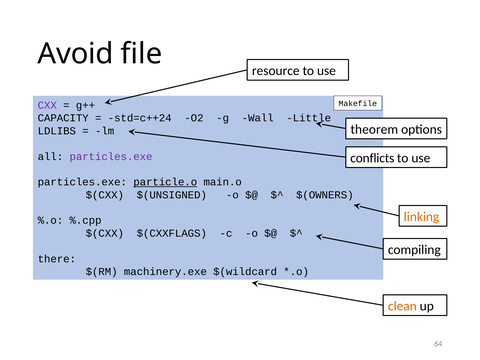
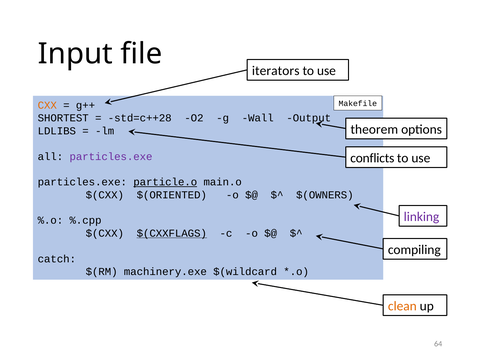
Avoid: Avoid -> Input
resource: resource -> iterators
CXX colour: purple -> orange
CAPACITY: CAPACITY -> SHORTEST
std=c++24: std=c++24 -> std=c++28
Little: Little -> Output
$(UNSIGNED: $(UNSIGNED -> $(ORIENTED
linking colour: orange -> purple
$(CXXFLAGS underline: none -> present
there: there -> catch
